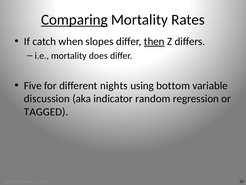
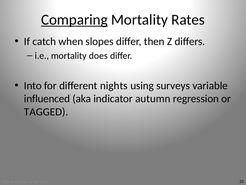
then underline: present -> none
Five: Five -> Into
bottom: bottom -> surveys
discussion: discussion -> influenced
random: random -> autumn
